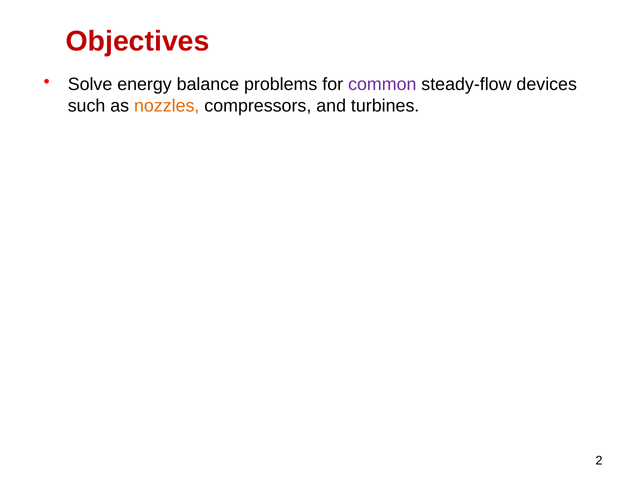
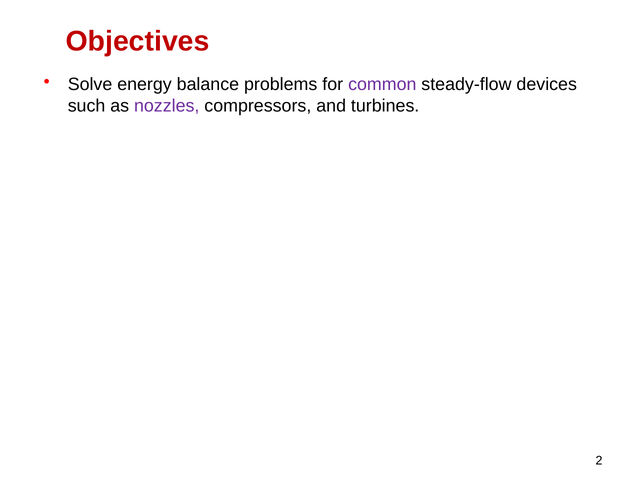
nozzles colour: orange -> purple
